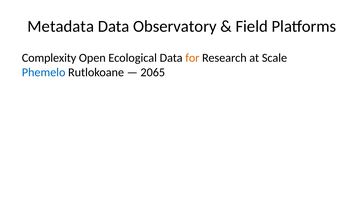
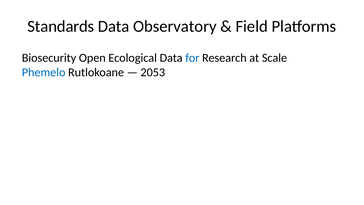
Metadata: Metadata -> Standards
Complexity: Complexity -> Biosecurity
for colour: orange -> blue
2065: 2065 -> 2053
